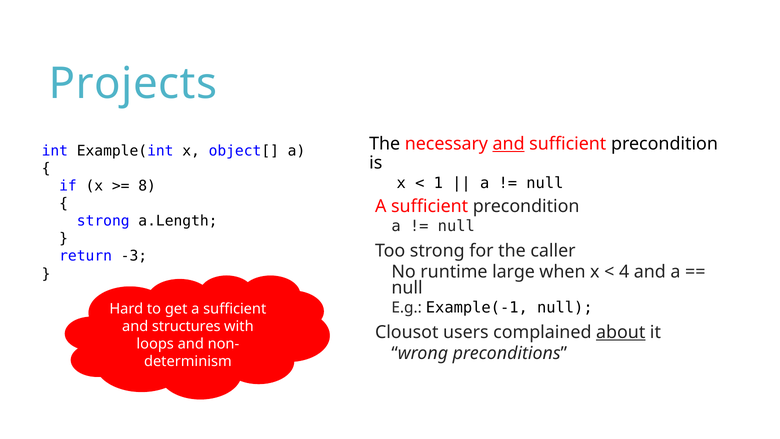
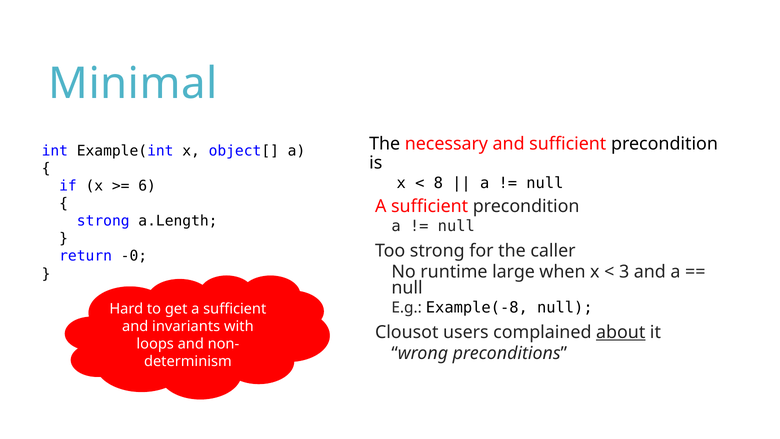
Projects: Projects -> Minimal
and at (509, 144) underline: present -> none
1: 1 -> 8
8: 8 -> 6
-3: -3 -> -0
4: 4 -> 3
Example(-1: Example(-1 -> Example(-8
structures: structures -> invariants
